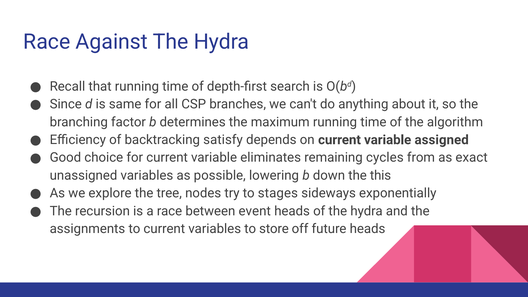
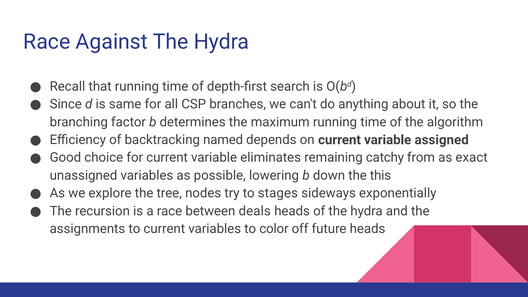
satisfy: satisfy -> named
cycles: cycles -> catchy
event: event -> deals
store: store -> color
